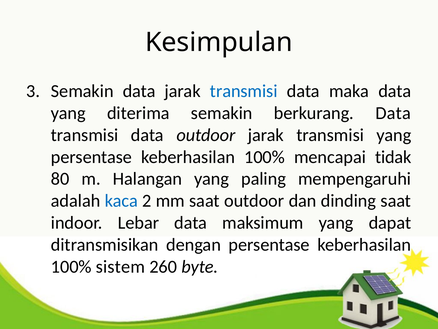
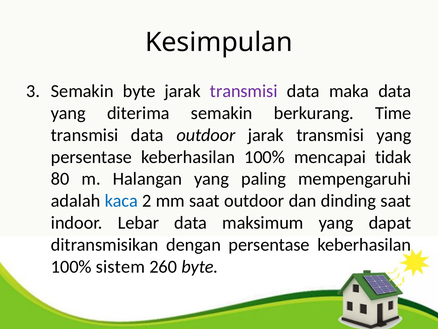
Semakin data: data -> byte
transmisi at (244, 91) colour: blue -> purple
berkurang Data: Data -> Time
